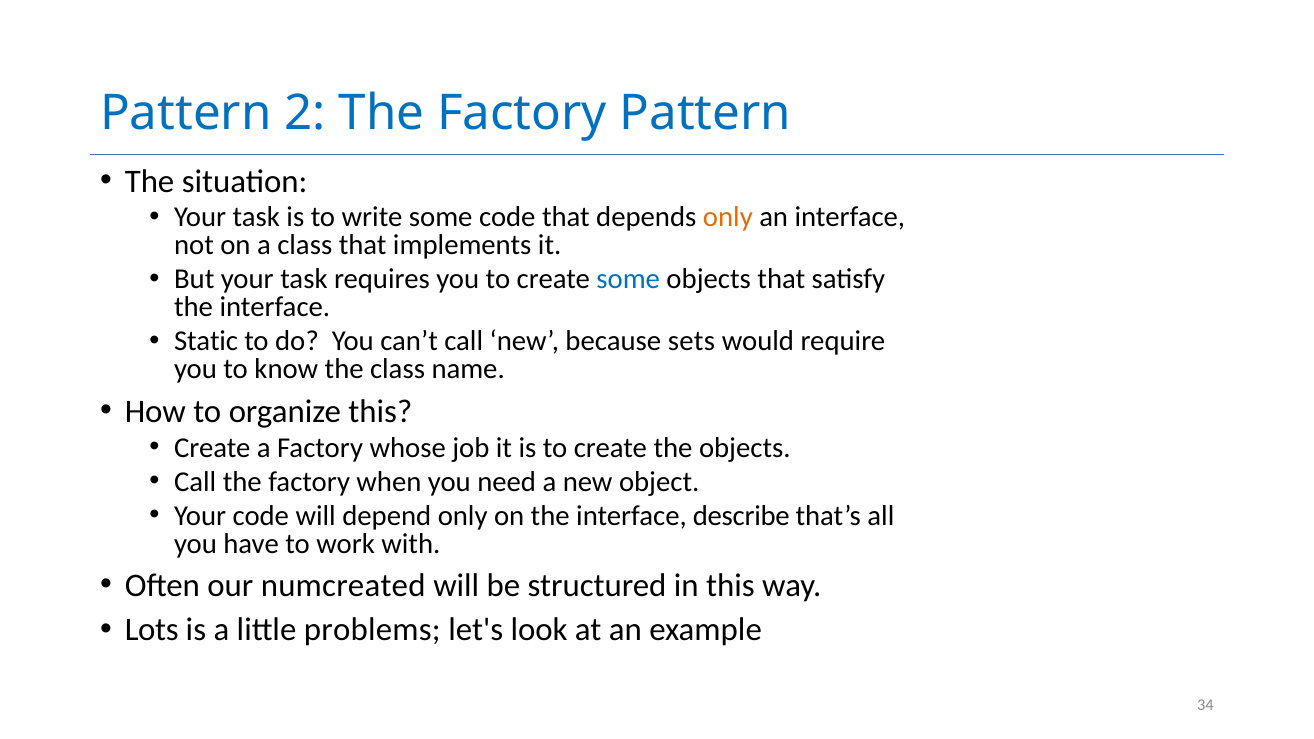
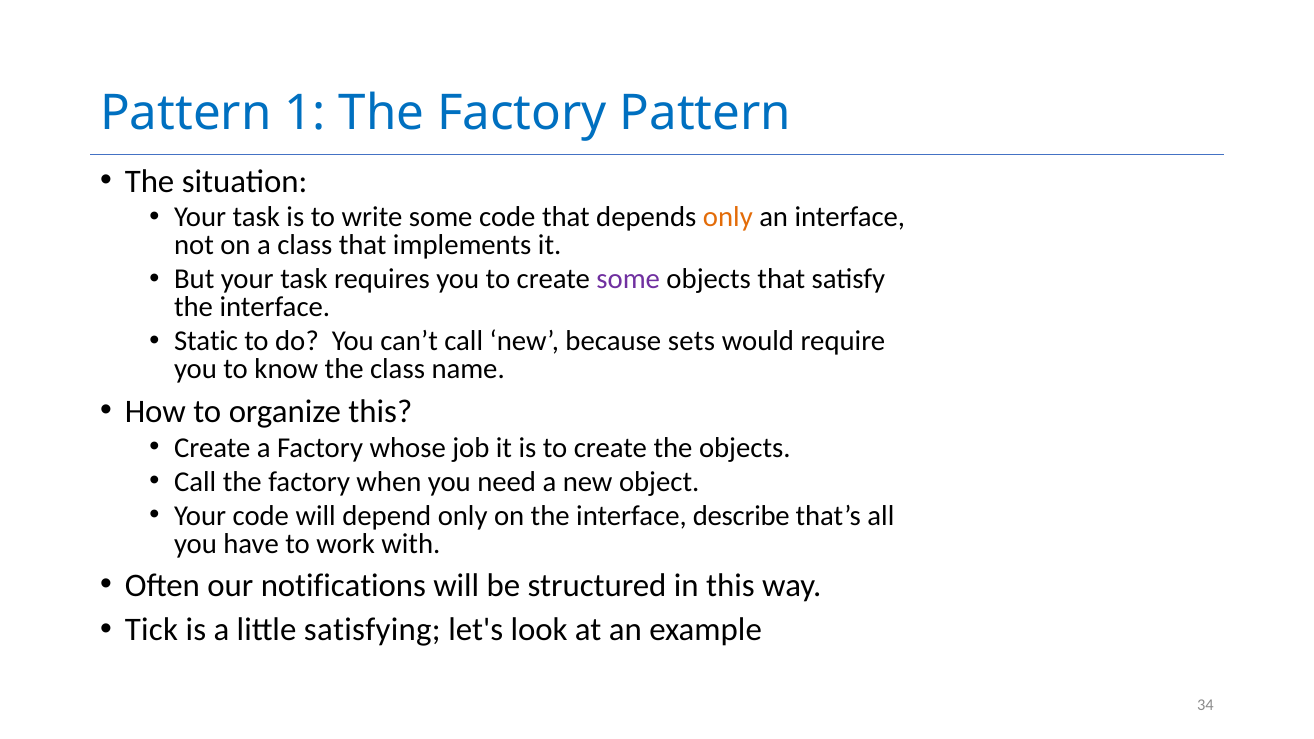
2: 2 -> 1
some at (628, 280) colour: blue -> purple
numcreated: numcreated -> notifications
Lots: Lots -> Tick
problems: problems -> satisfying
